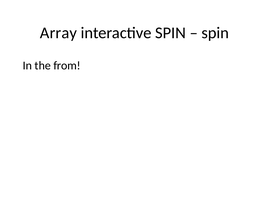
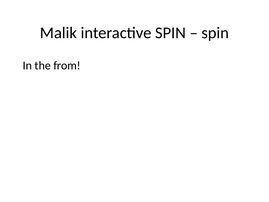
Array: Array -> Malik
